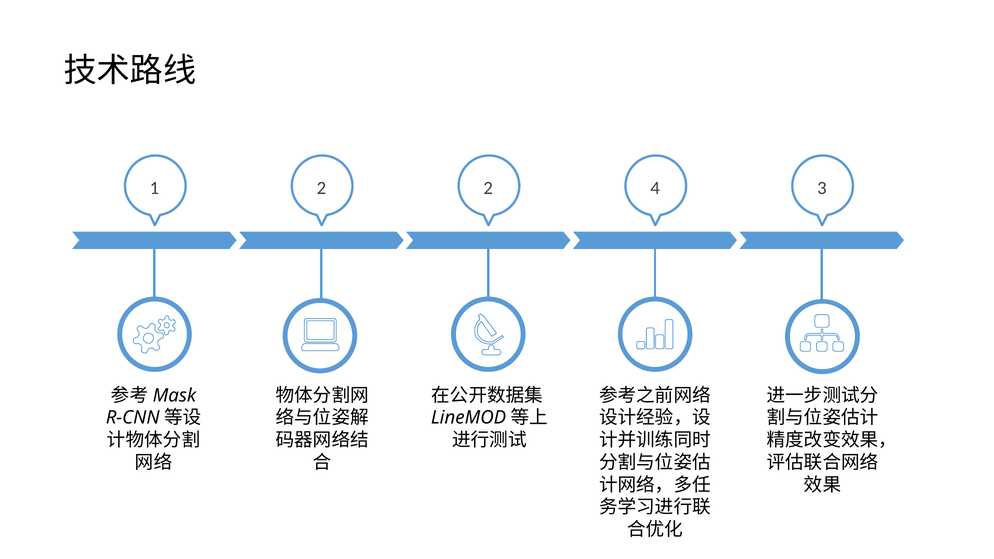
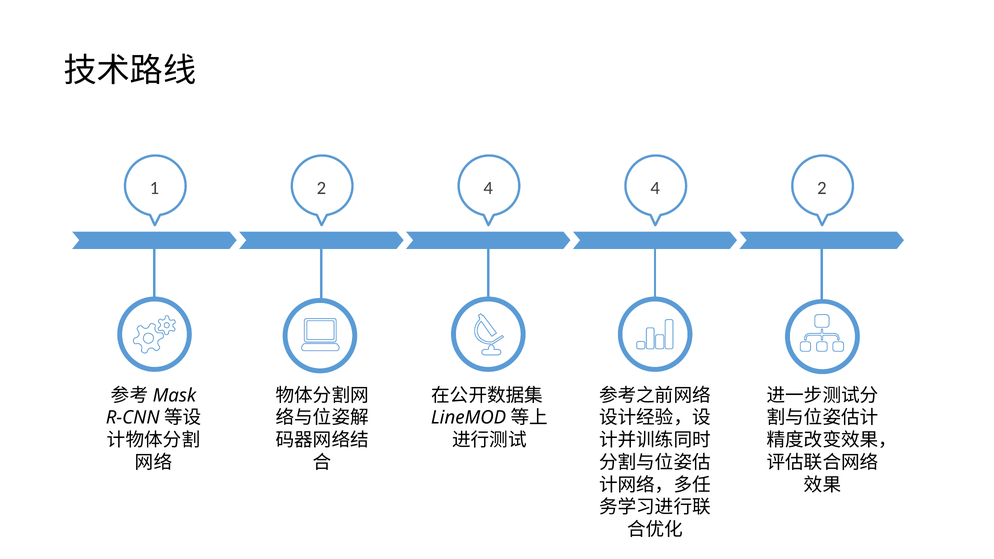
2 2: 2 -> 4
4 3: 3 -> 2
